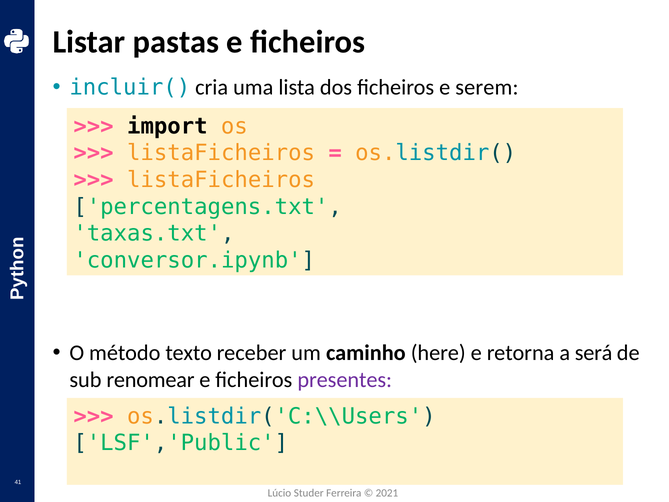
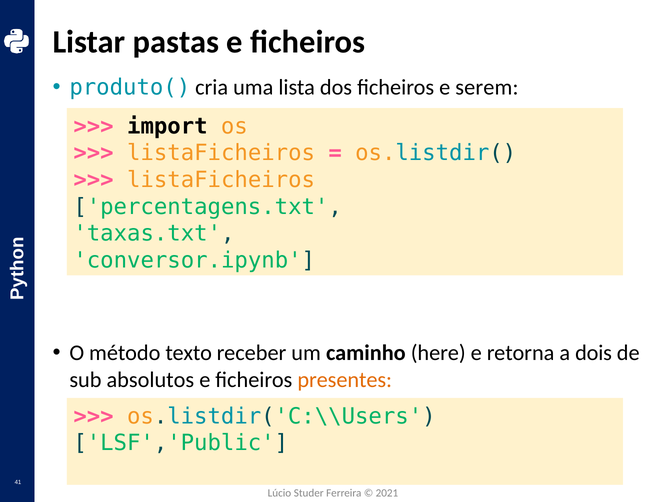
incluir(: incluir( -> produto(
será: será -> dois
renomear: renomear -> absolutos
presentes colour: purple -> orange
